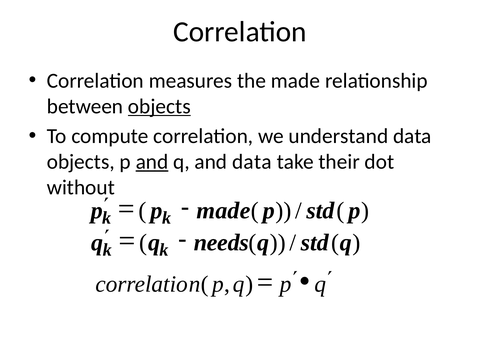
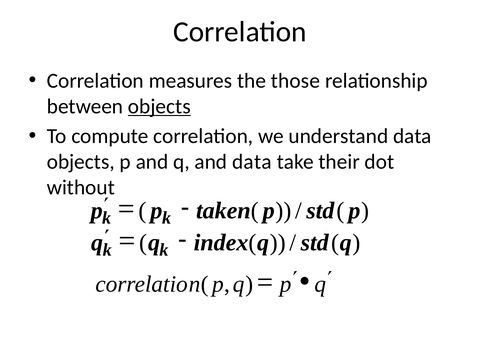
the made: made -> those
and at (152, 162) underline: present -> none
made at (224, 211): made -> taken
needs: needs -> index
